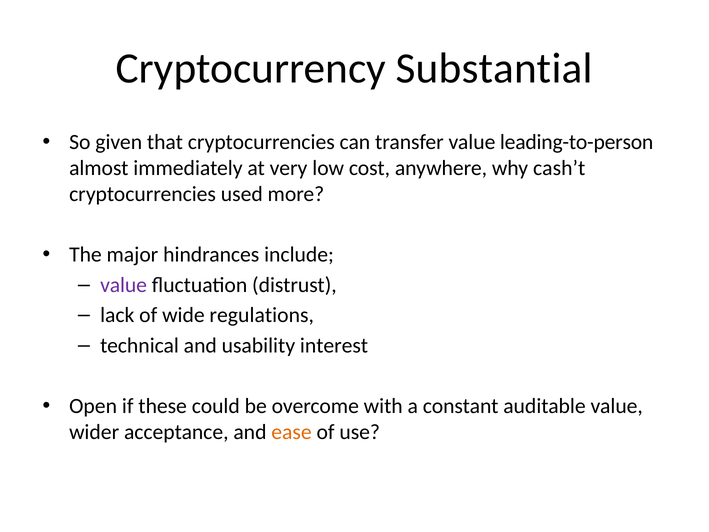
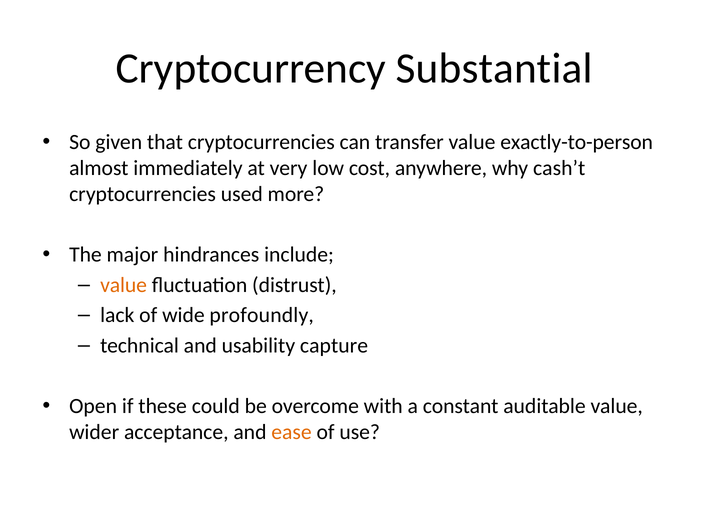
leading-to-person: leading-to-person -> exactly-to-person
value at (124, 285) colour: purple -> orange
regulations: regulations -> profoundly
interest: interest -> capture
